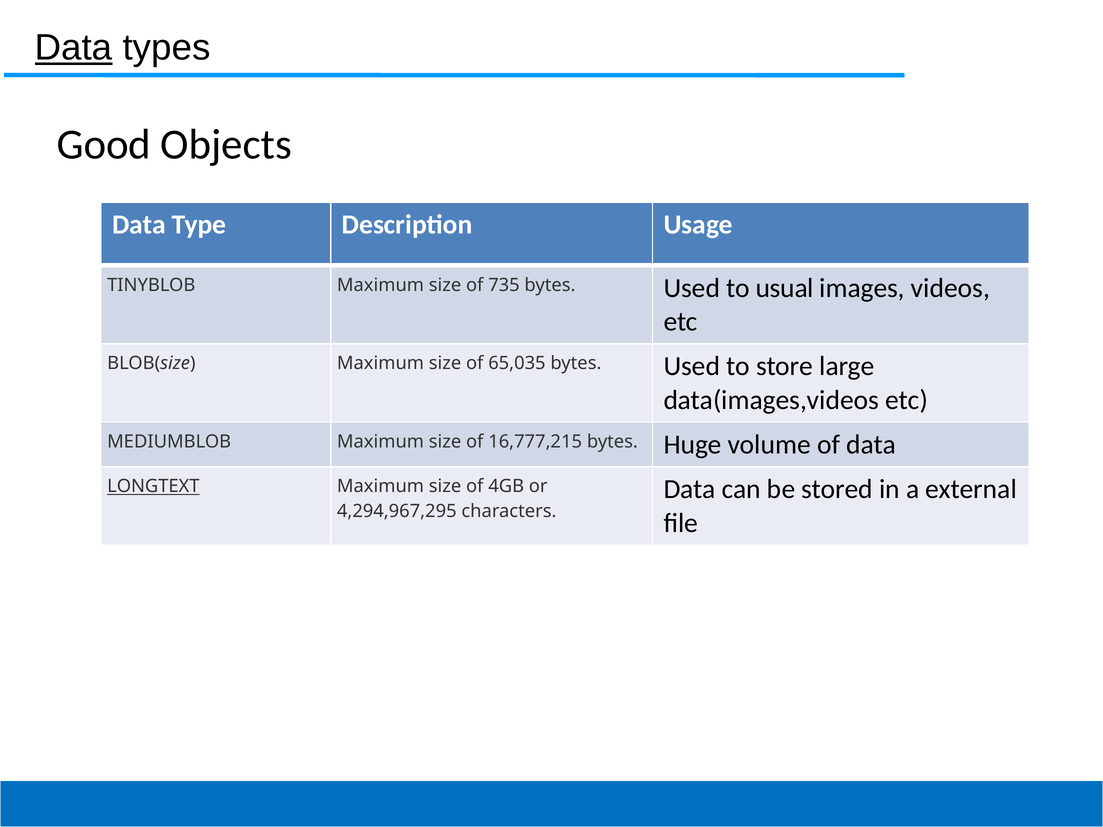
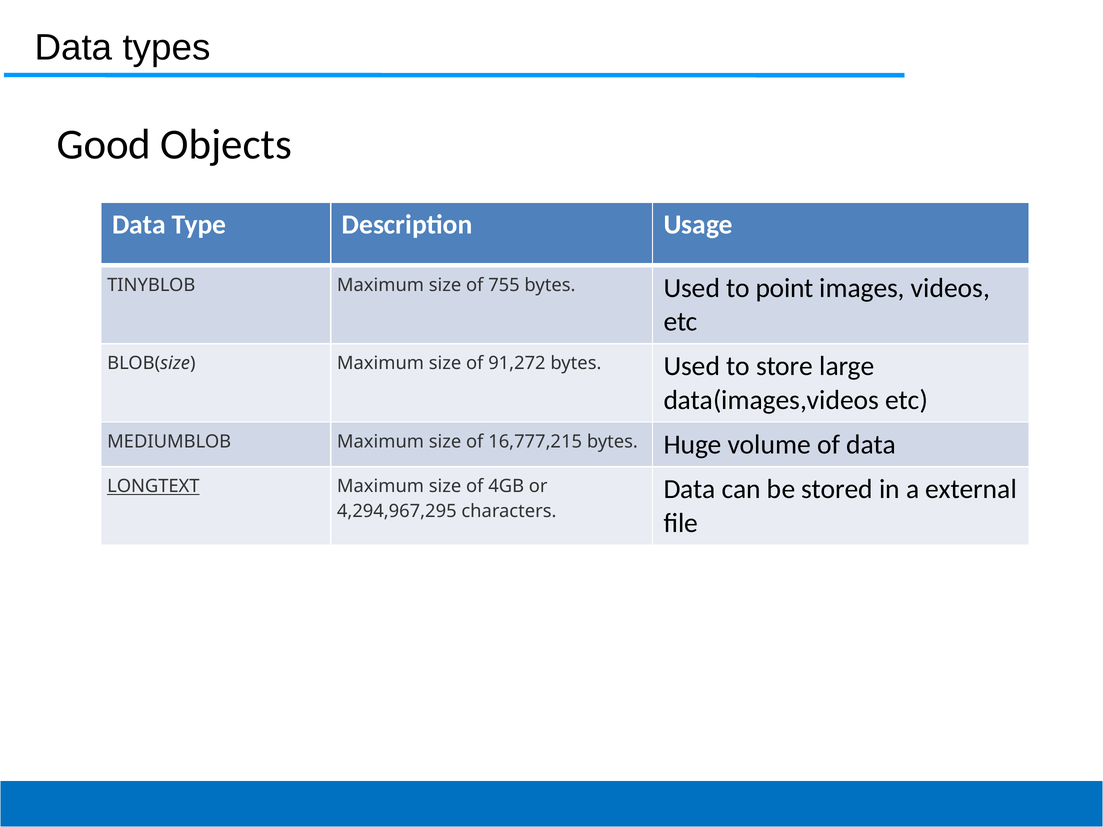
Data at (74, 48) underline: present -> none
735: 735 -> 755
usual: usual -> point
65,035: 65,035 -> 91,272
